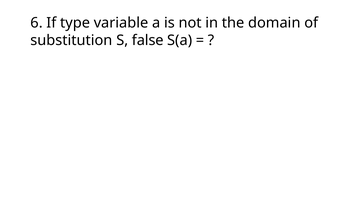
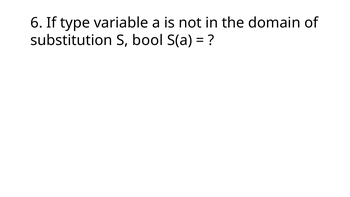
false: false -> bool
